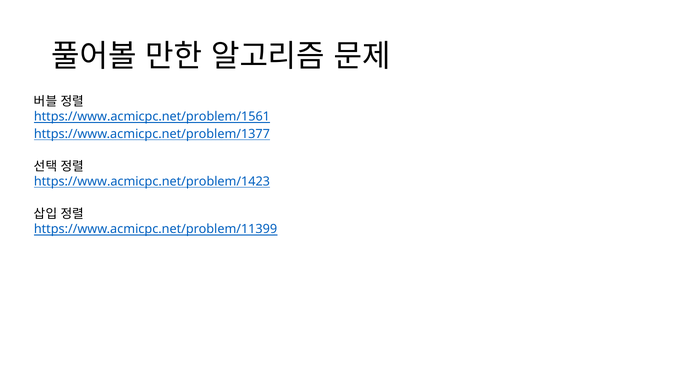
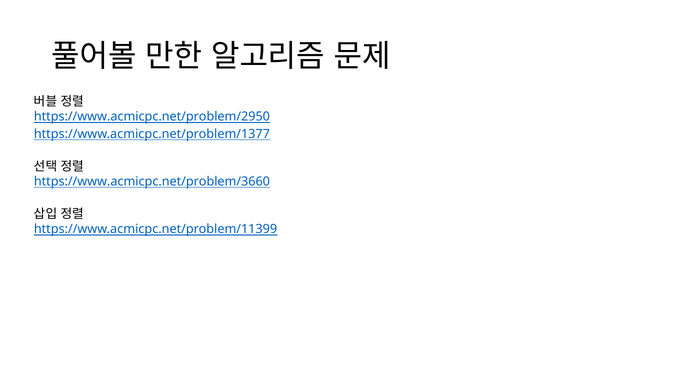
https://www.acmicpc.net/problem/1561: https://www.acmicpc.net/problem/1561 -> https://www.acmicpc.net/problem/2950
https://www.acmicpc.net/problem/1423: https://www.acmicpc.net/problem/1423 -> https://www.acmicpc.net/problem/3660
